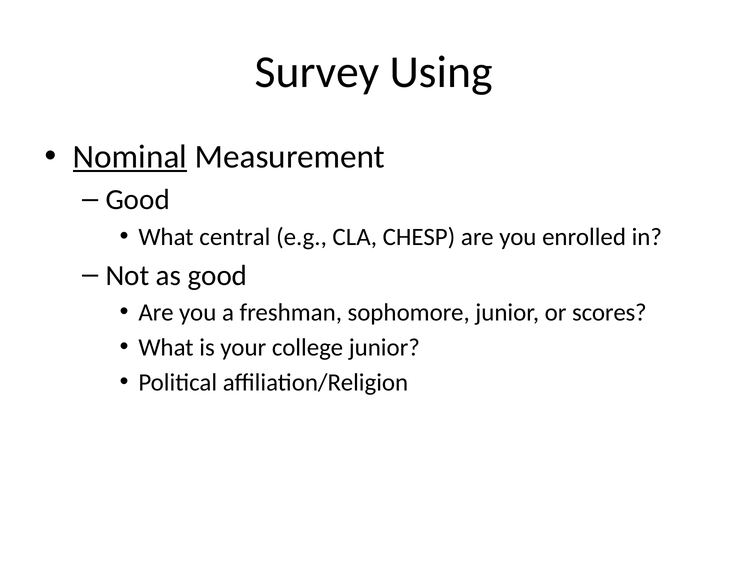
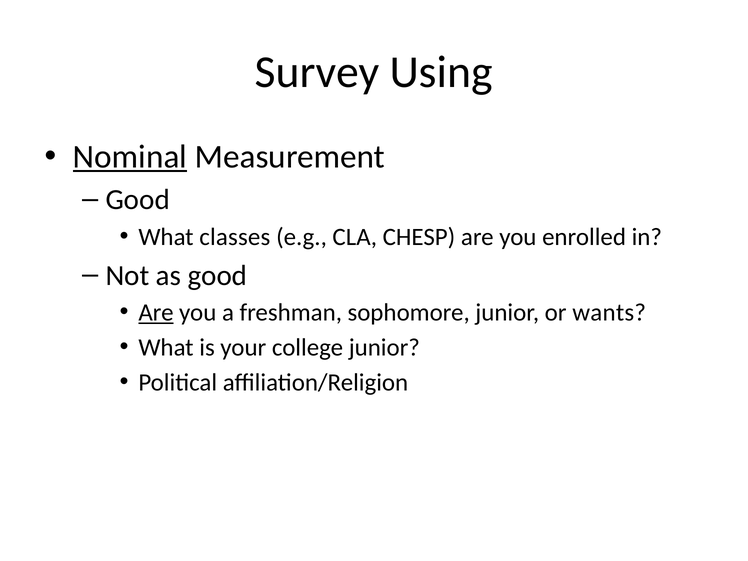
central: central -> classes
Are at (156, 312) underline: none -> present
scores: scores -> wants
